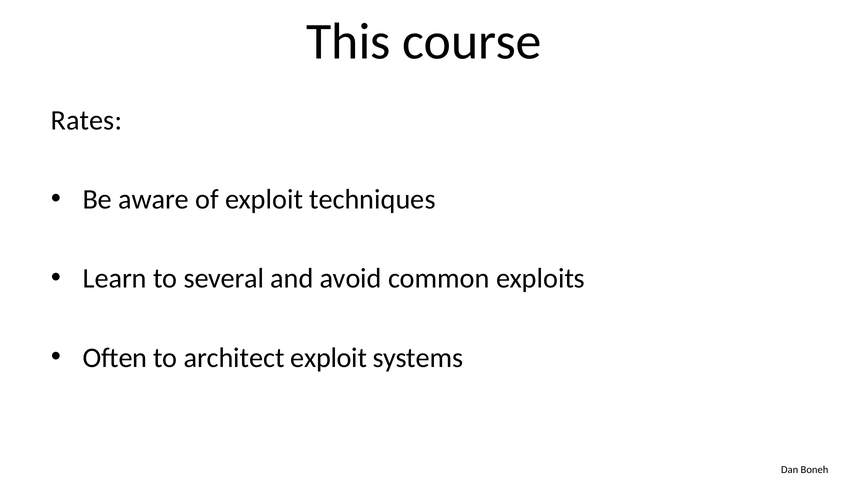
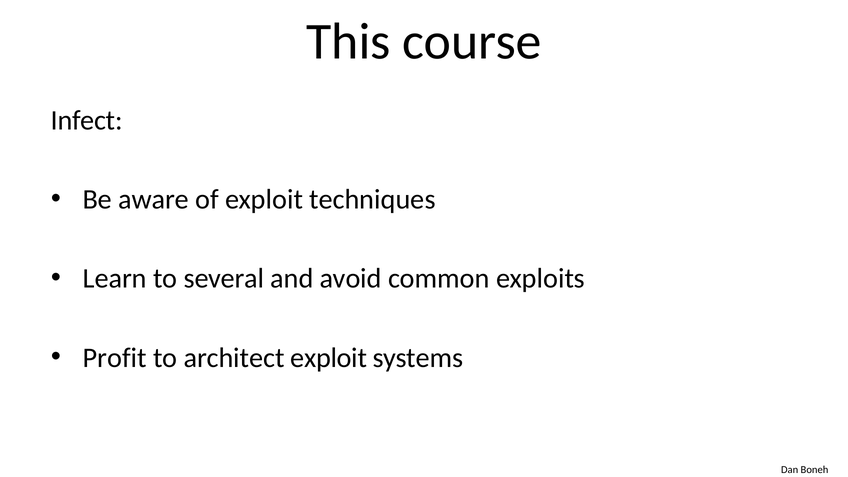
Rates: Rates -> Infect
Often: Often -> Profit
